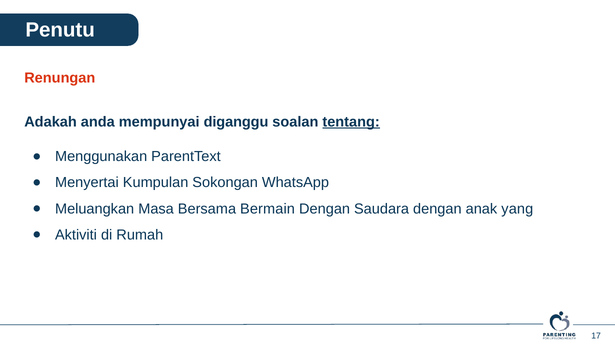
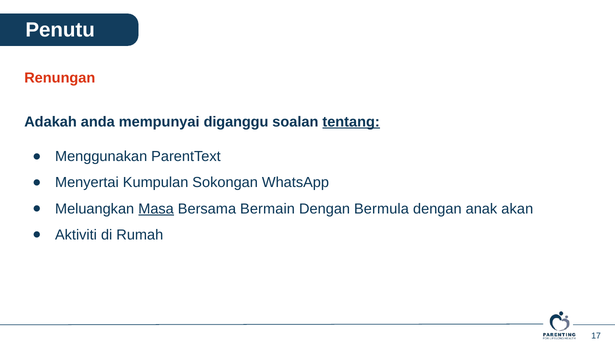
Masa underline: none -> present
Saudara: Saudara -> Bermula
yang: yang -> akan
